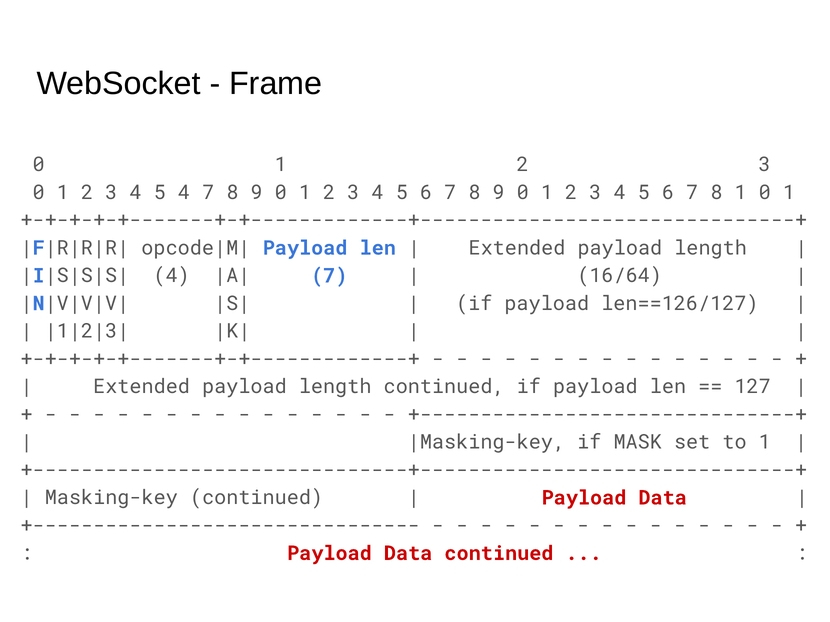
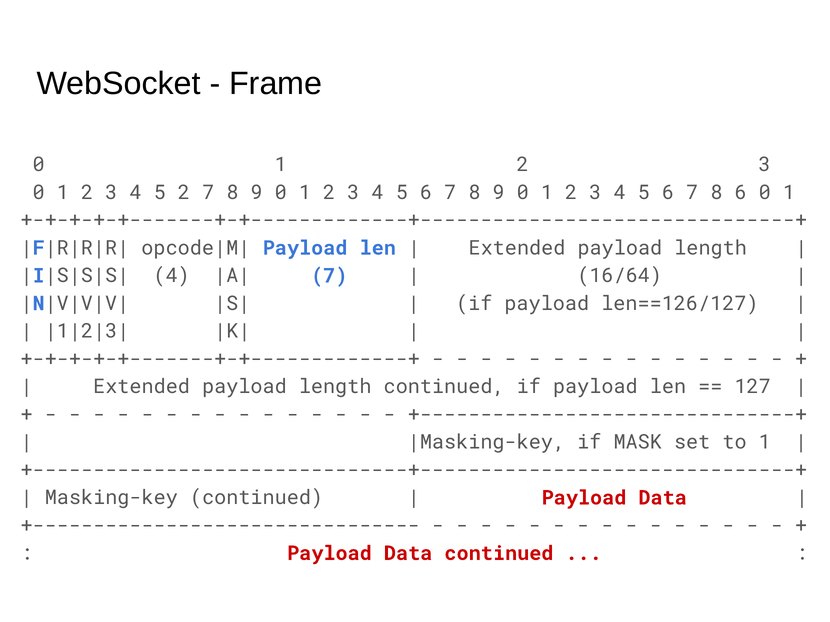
5 4: 4 -> 2
8 1: 1 -> 6
